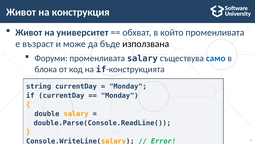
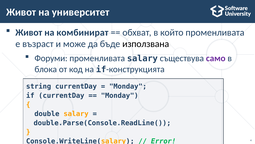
конструкция: конструкция -> университет
университет: университет -> комбинират
само colour: blue -> purple
